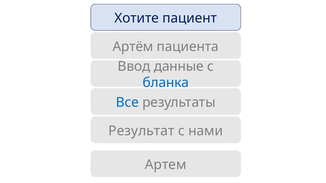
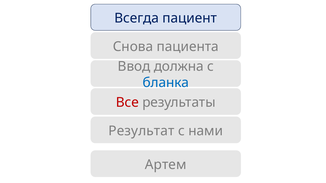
Хотите: Хотите -> Всегда
Артём: Артём -> Снова
данные: данные -> должна
Все colour: blue -> red
